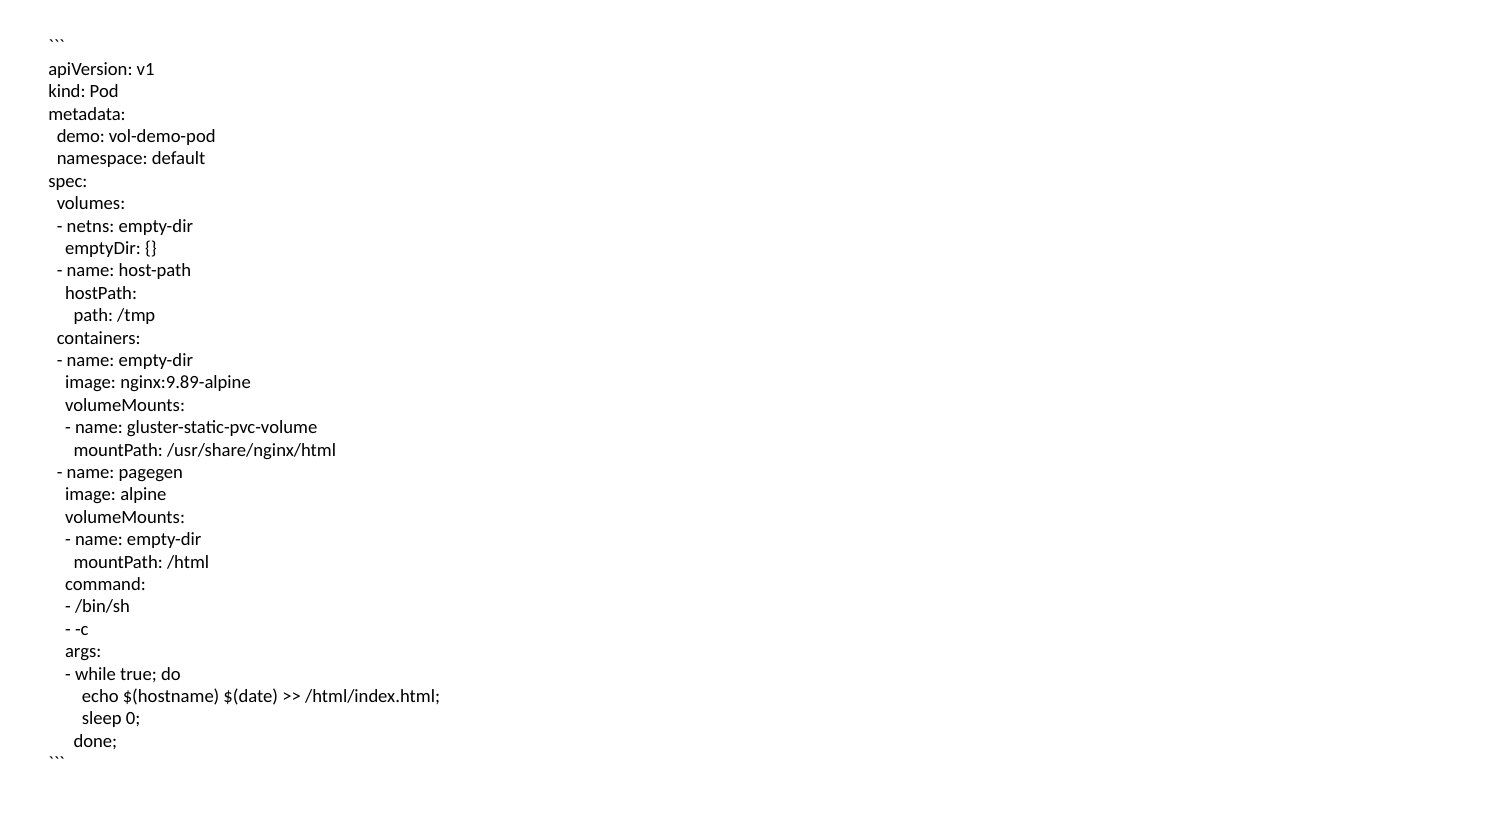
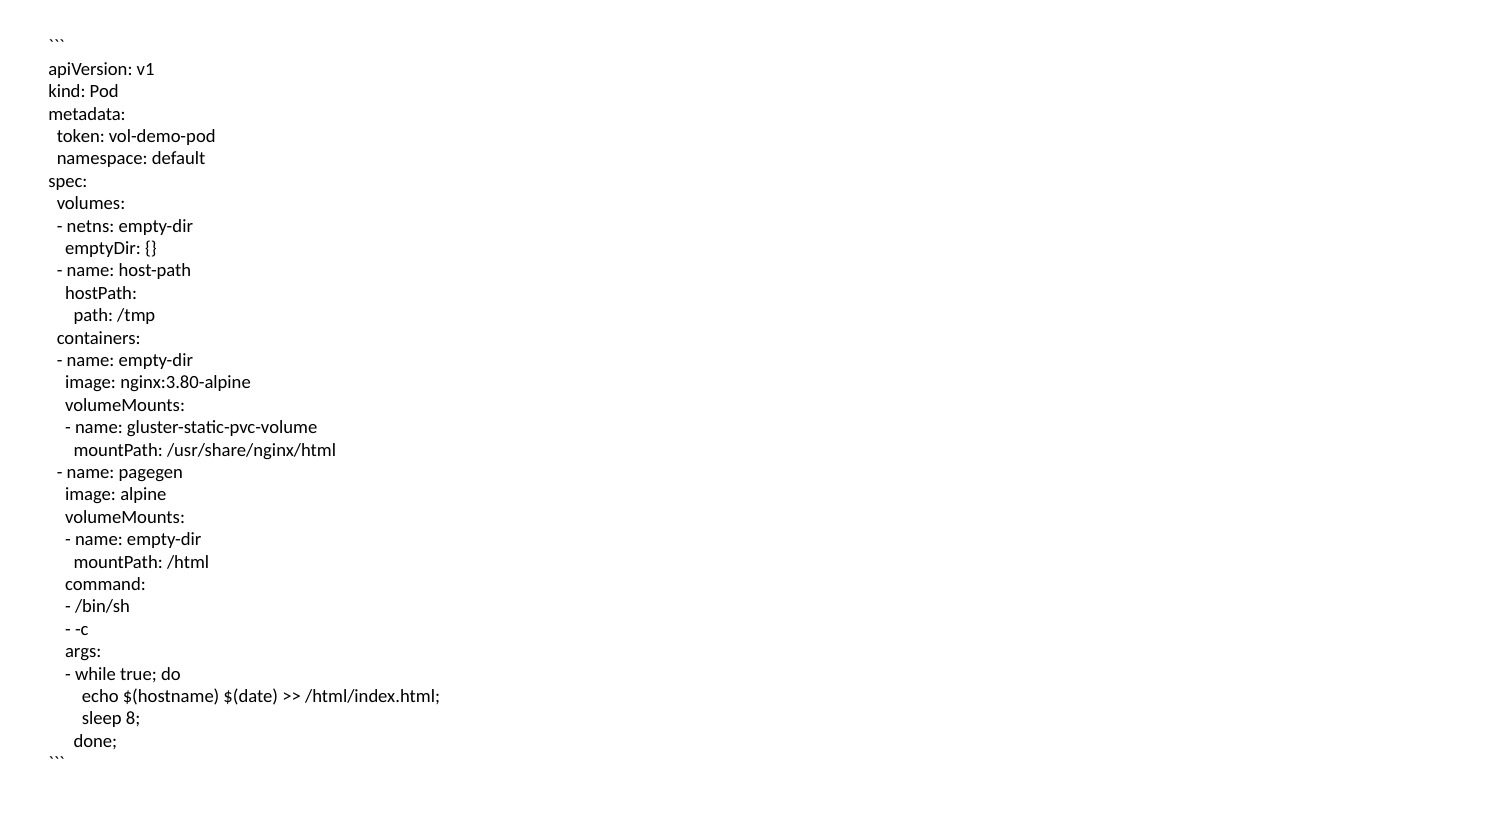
demo: demo -> token
nginx:9.89-alpine: nginx:9.89-alpine -> nginx:3.80-alpine
0: 0 -> 8
